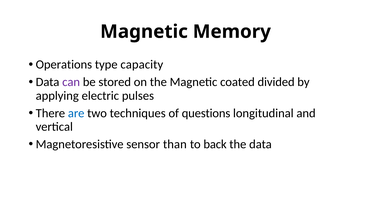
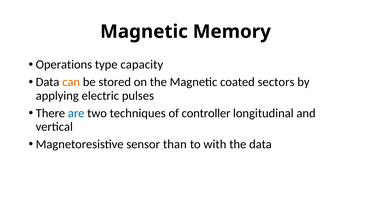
can colour: purple -> orange
divided: divided -> sectors
questions: questions -> controller
back: back -> with
